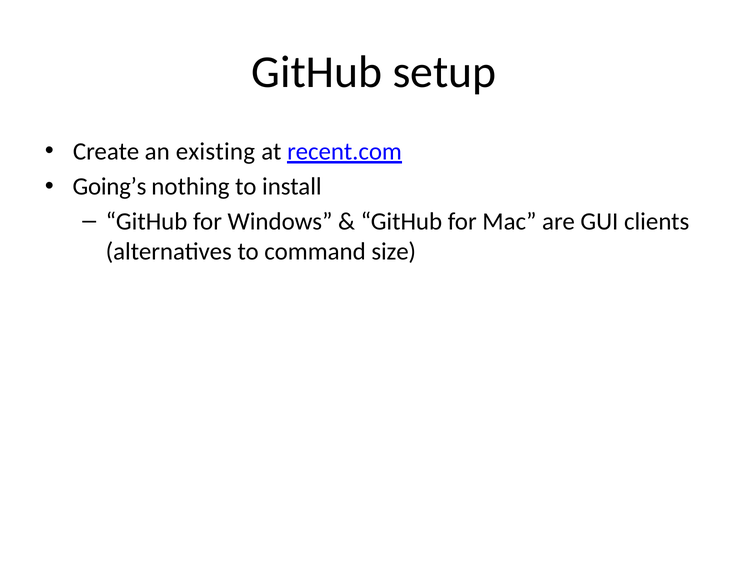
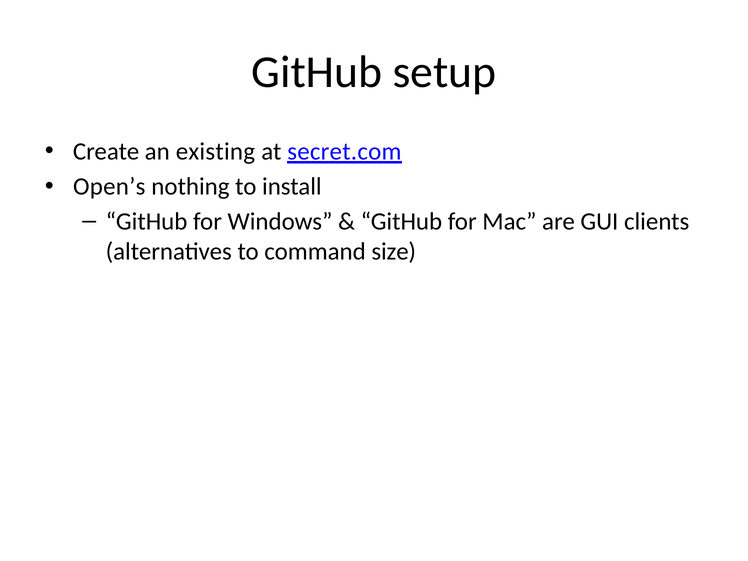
recent.com: recent.com -> secret.com
Going’s: Going’s -> Open’s
